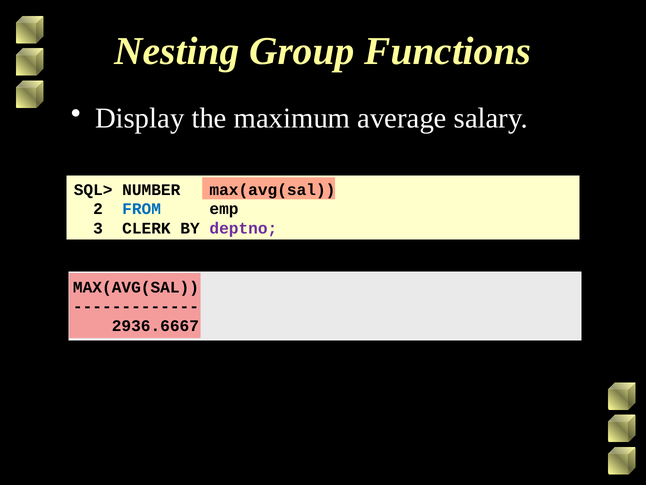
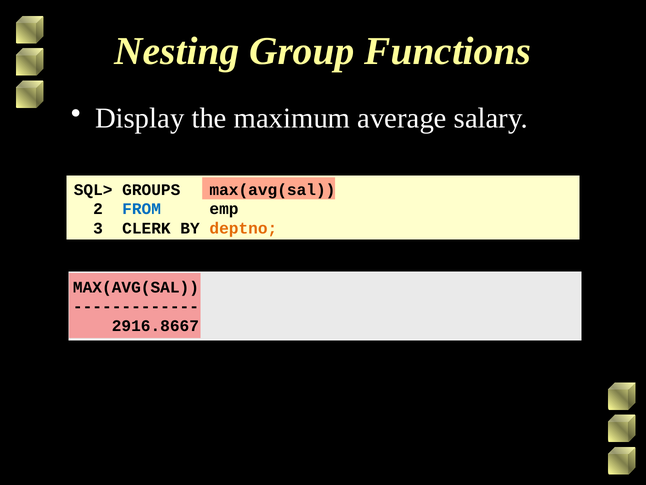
NUMBER: NUMBER -> GROUPS
deptno colour: purple -> orange
2936.6667: 2936.6667 -> 2916.8667
